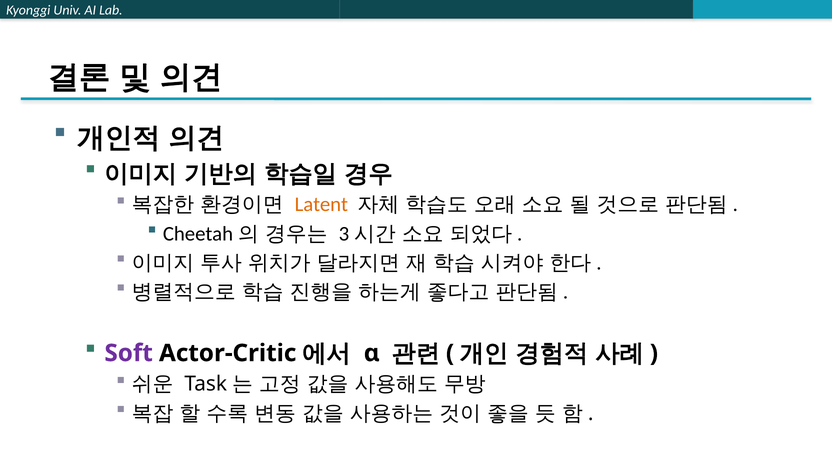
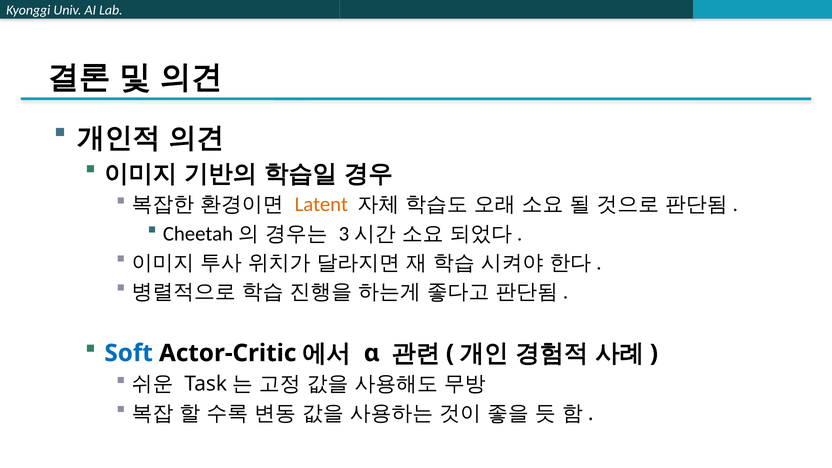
Soft colour: purple -> blue
